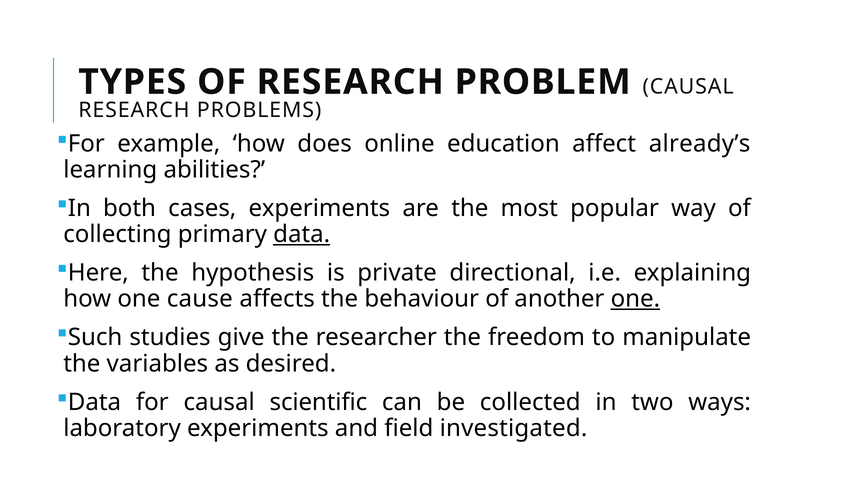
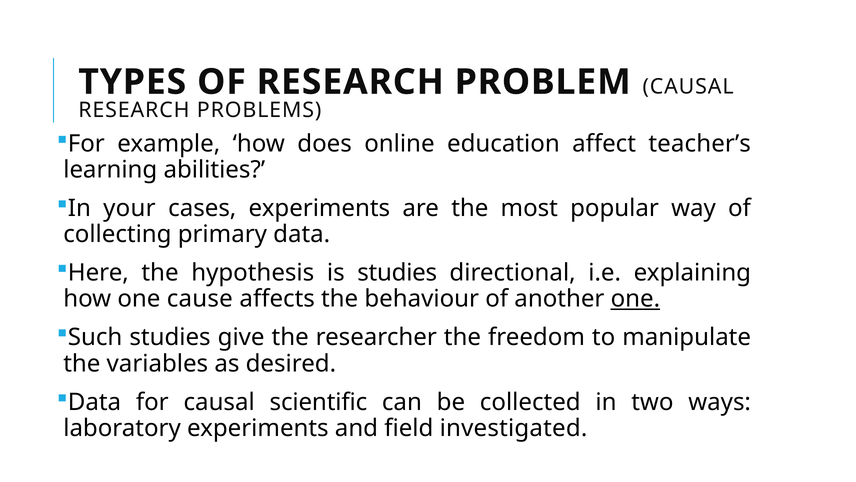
already’s: already’s -> teacher’s
both: both -> your
data at (302, 234) underline: present -> none
is private: private -> studies
